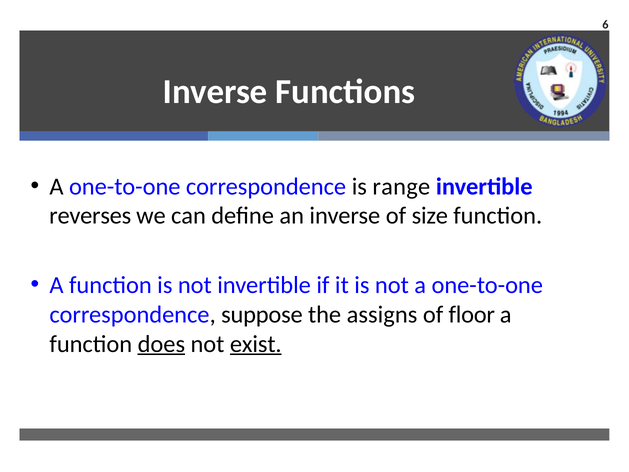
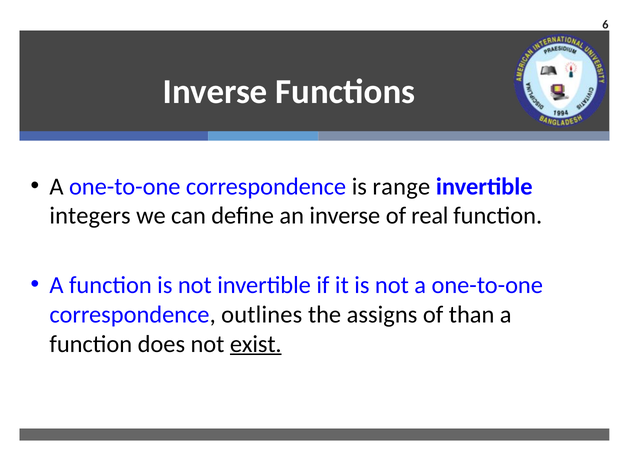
reverses: reverses -> integers
size: size -> real
suppose: suppose -> outlines
floor: floor -> than
does underline: present -> none
